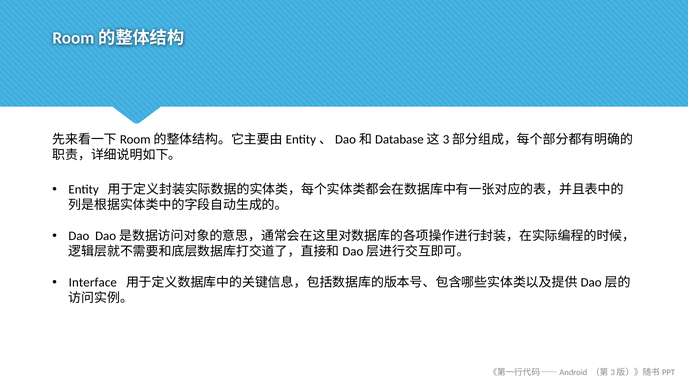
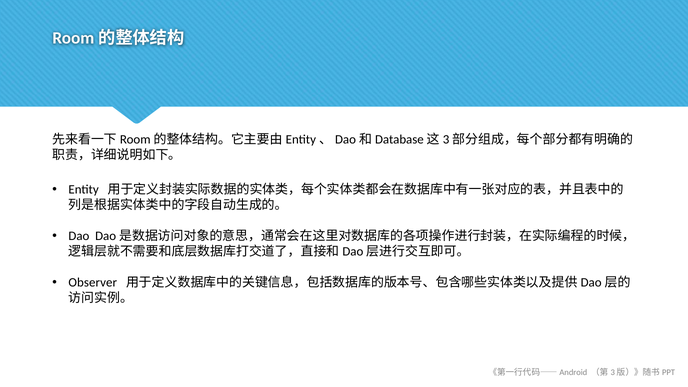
Interface: Interface -> Observer
